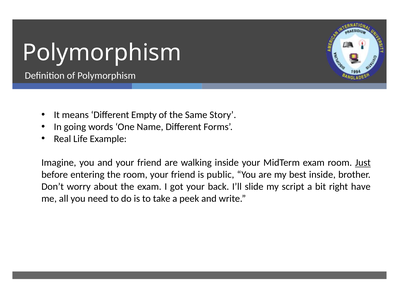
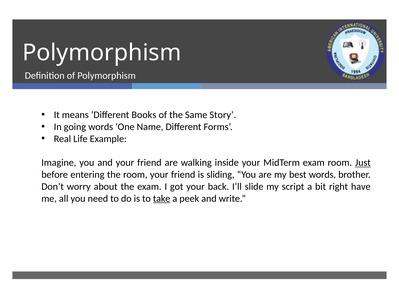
Empty: Empty -> Books
public: public -> sliding
best inside: inside -> words
take underline: none -> present
